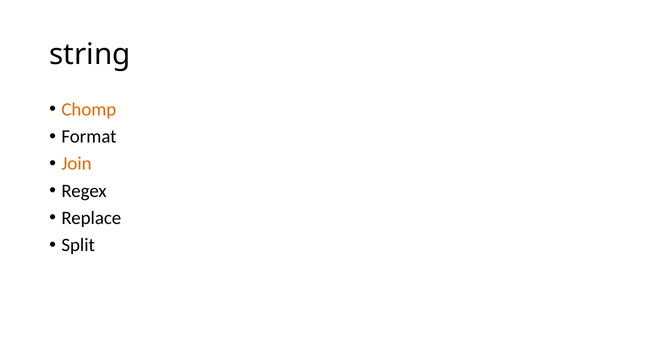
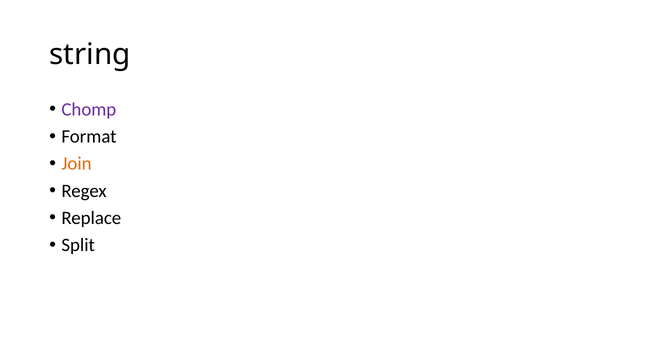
Chomp colour: orange -> purple
